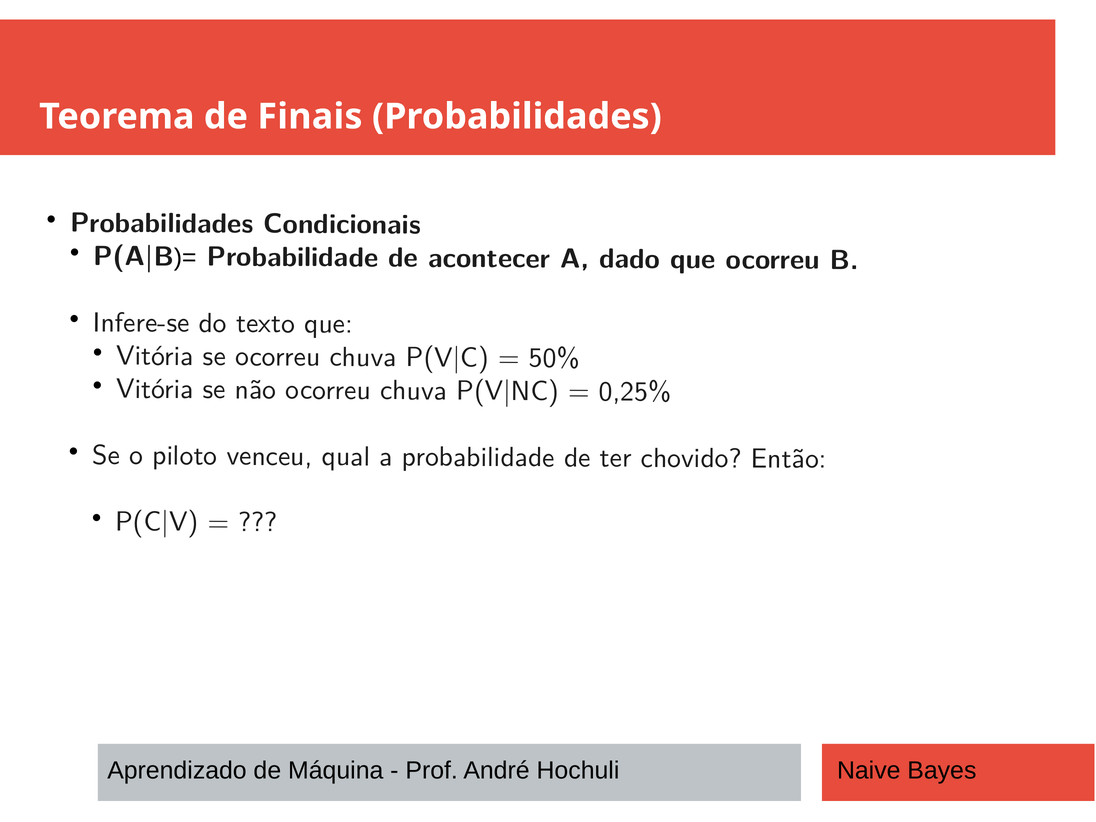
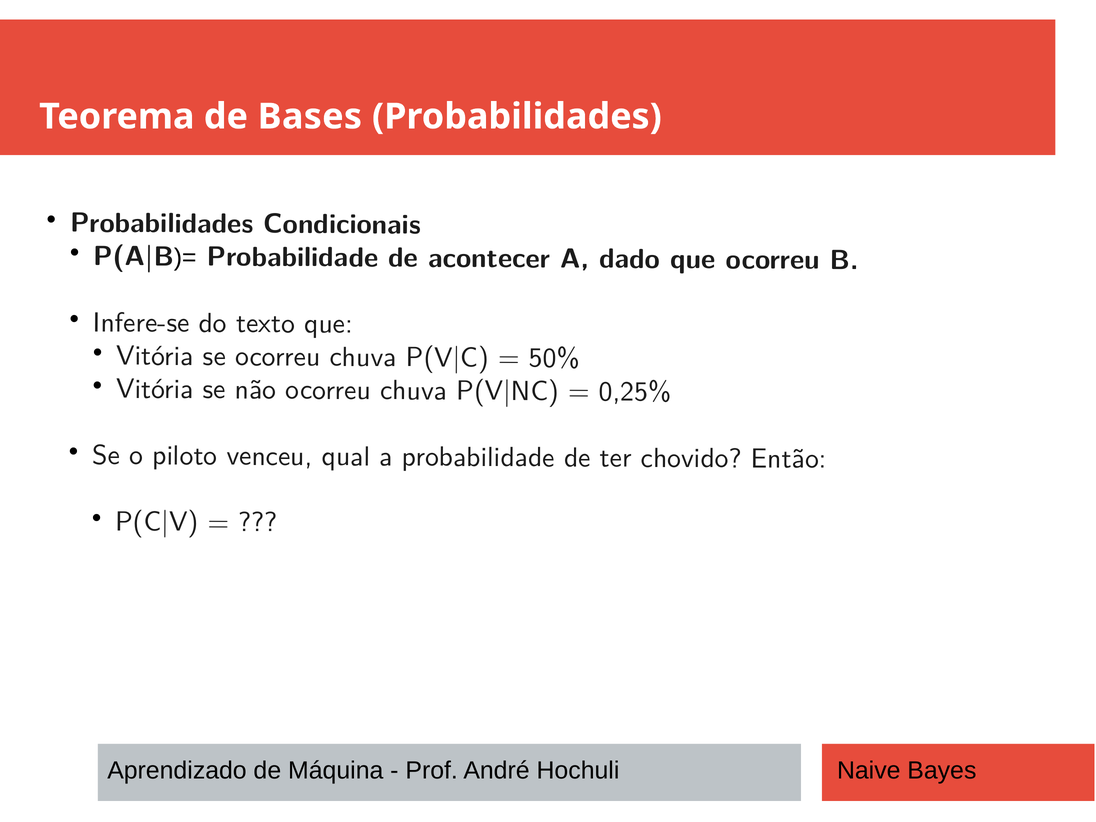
Finais: Finais -> Bases
